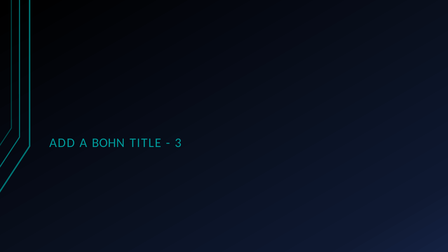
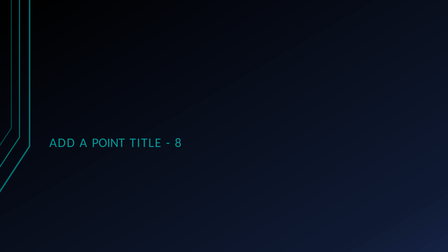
BOHN: BOHN -> POINT
3: 3 -> 8
